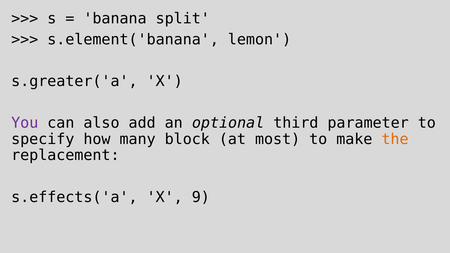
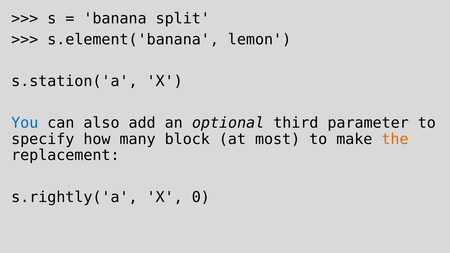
s.greater('a: s.greater('a -> s.station('a
You colour: purple -> blue
s.effects('a: s.effects('a -> s.rightly('a
9: 9 -> 0
